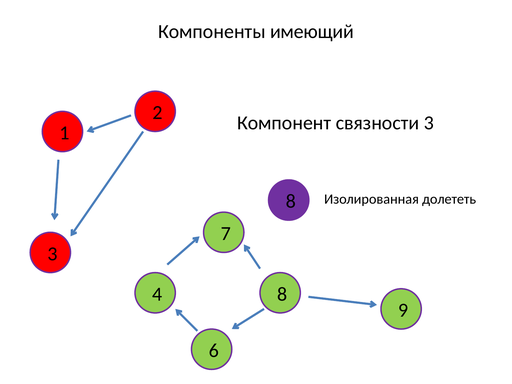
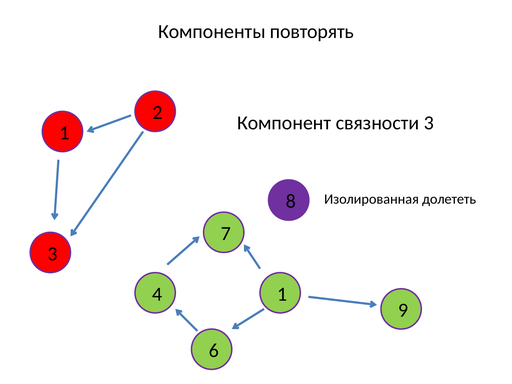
имеющий: имеющий -> повторять
4 8: 8 -> 1
